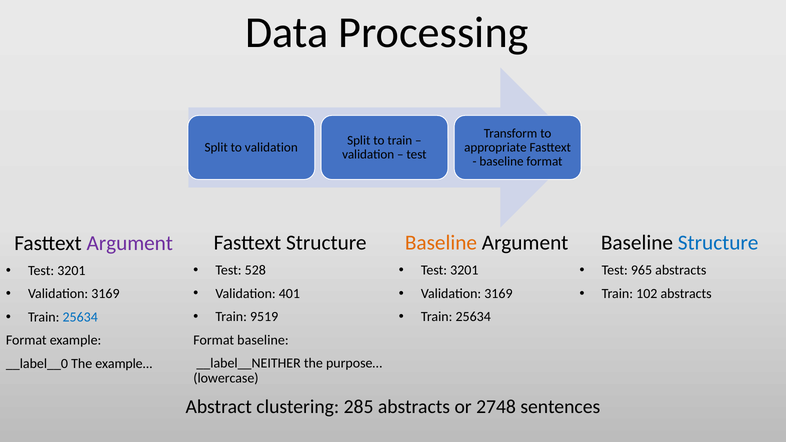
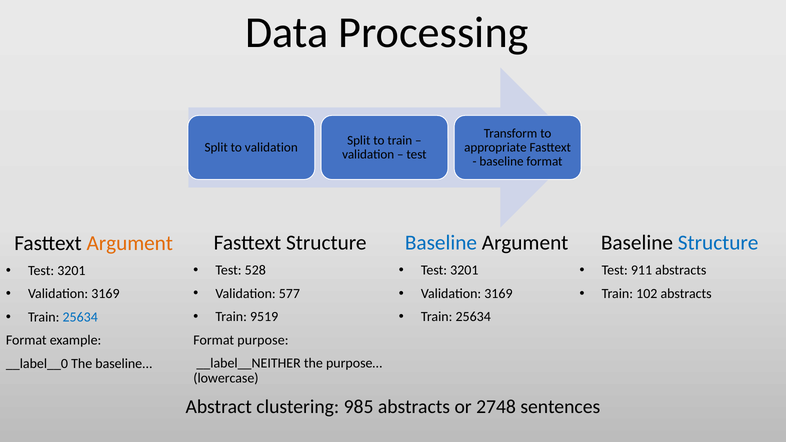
Baseline at (441, 243) colour: orange -> blue
Argument at (130, 243) colour: purple -> orange
965: 965 -> 911
401: 401 -> 577
Format baseline: baseline -> purpose
The example: example -> baseline
285: 285 -> 985
